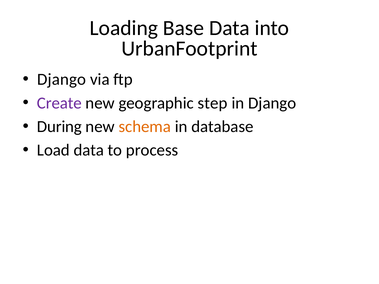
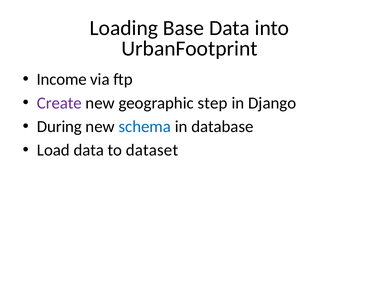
Django at (62, 80): Django -> Income
schema colour: orange -> blue
process: process -> dataset
